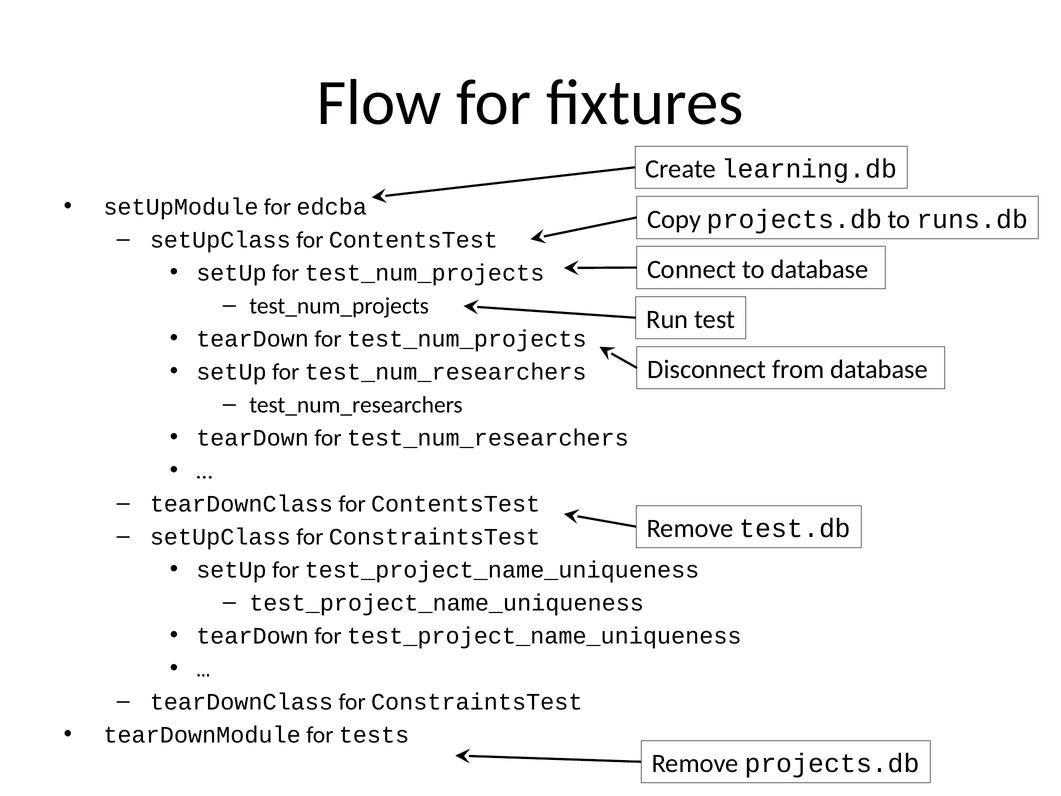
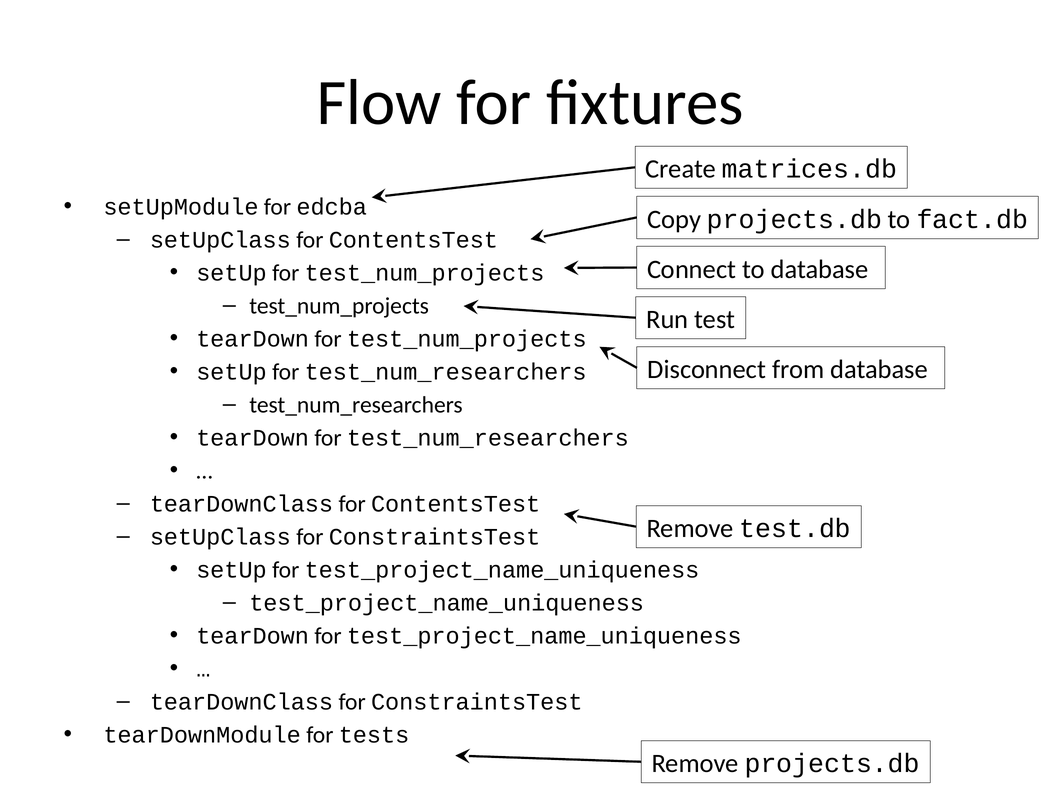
learning.db: learning.db -> matrices.db
runs.db: runs.db -> fact.db
